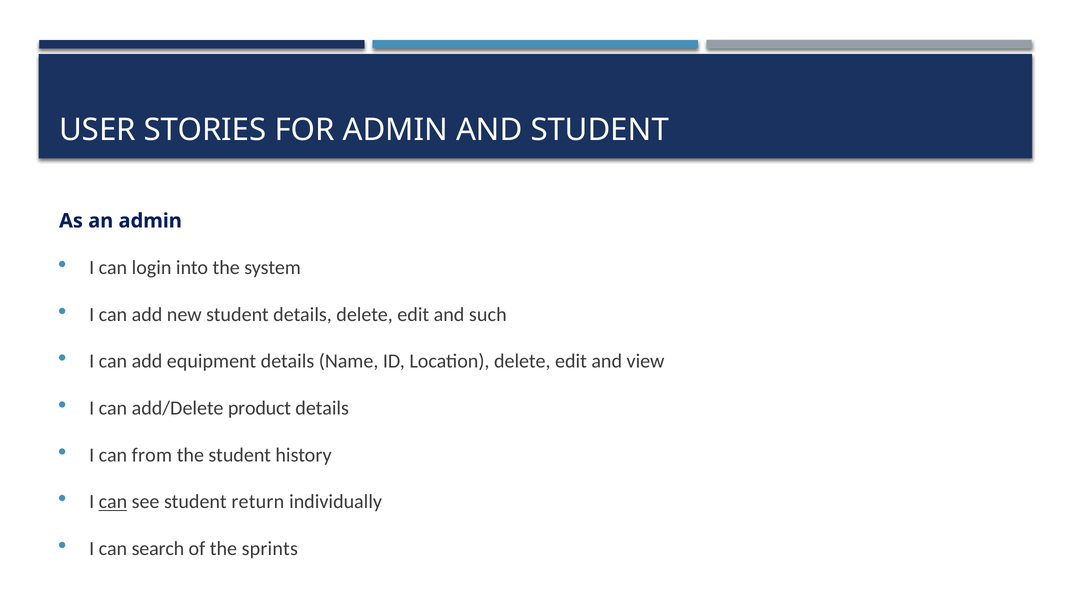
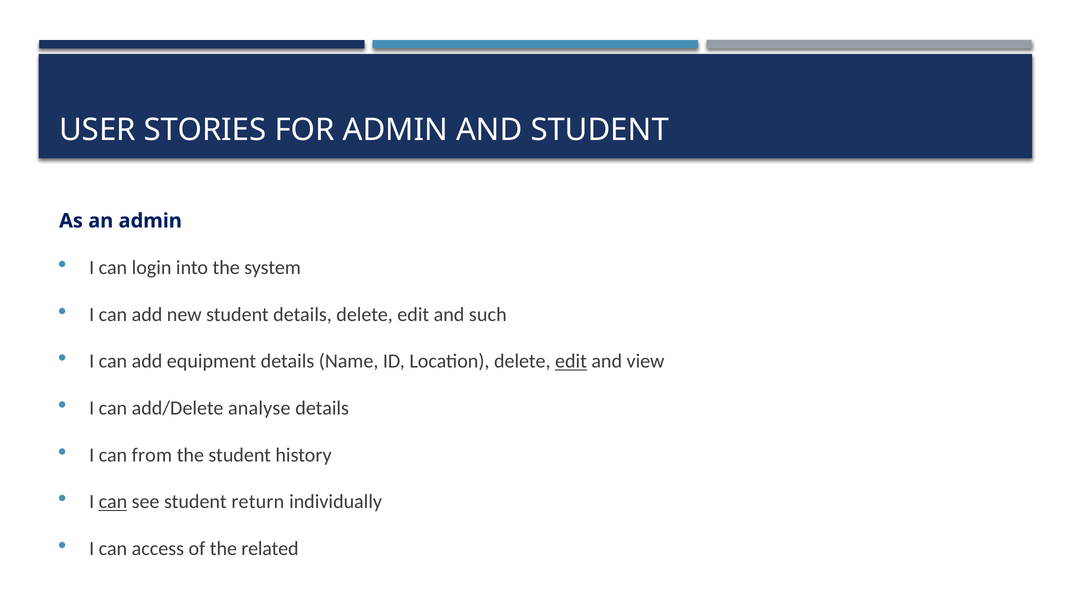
edit at (571, 362) underline: none -> present
product: product -> analyse
search: search -> access
sprints: sprints -> related
